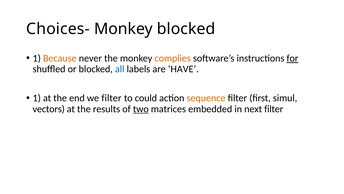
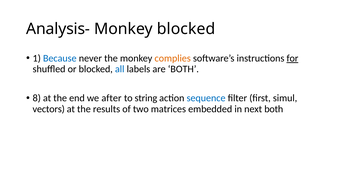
Choices-: Choices- -> Analysis-
Because colour: orange -> blue
are HAVE: HAVE -> BOTH
1 at (37, 98): 1 -> 8
we filter: filter -> after
could: could -> string
sequence colour: orange -> blue
two underline: present -> none
next filter: filter -> both
